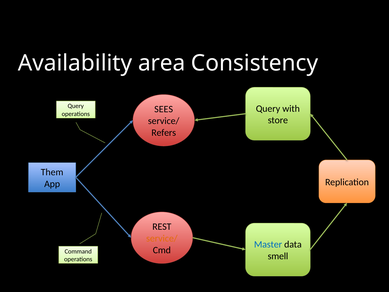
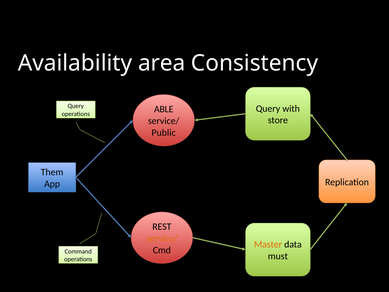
SEES: SEES -> ABLE
Refers: Refers -> Public
Master colour: blue -> orange
smell: smell -> must
